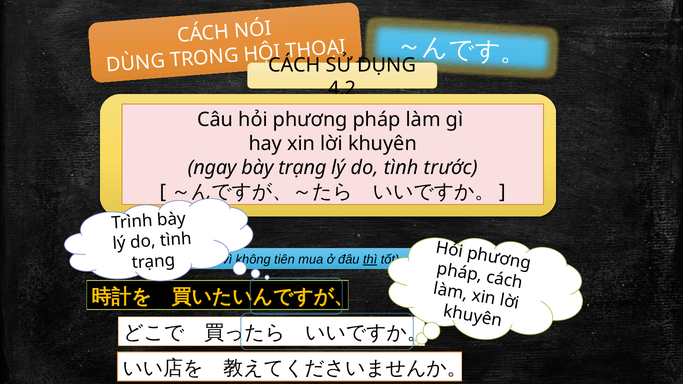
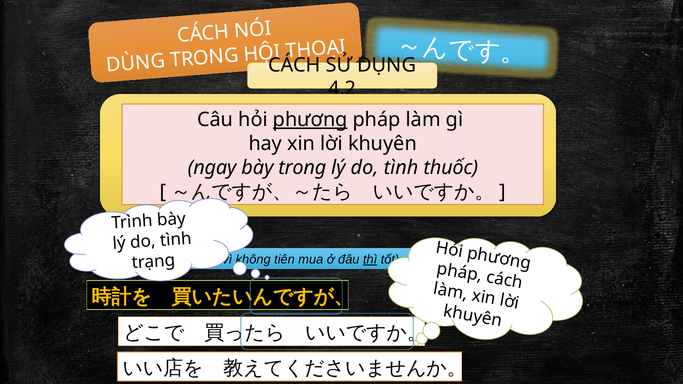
phương underline: none -> present
bày trạng: trạng -> trong
trước: trước -> thuốc
